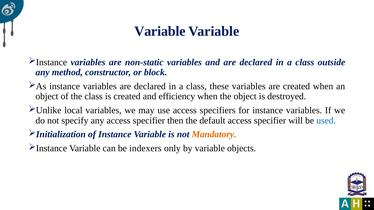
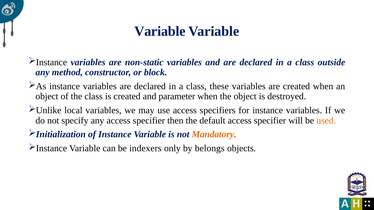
efficiency: efficiency -> parameter
used colour: blue -> orange
by variable: variable -> belongs
